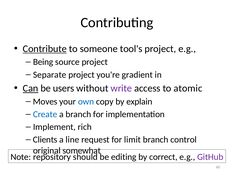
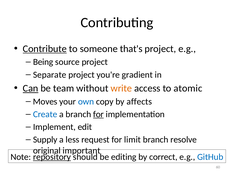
tool's: tool's -> that's
users: users -> team
write colour: purple -> orange
explain: explain -> affects
for at (98, 115) underline: none -> present
rich: rich -> edit
Clients: Clients -> Supply
line: line -> less
control: control -> resolve
somewhat: somewhat -> important
repository underline: none -> present
GitHub colour: purple -> blue
